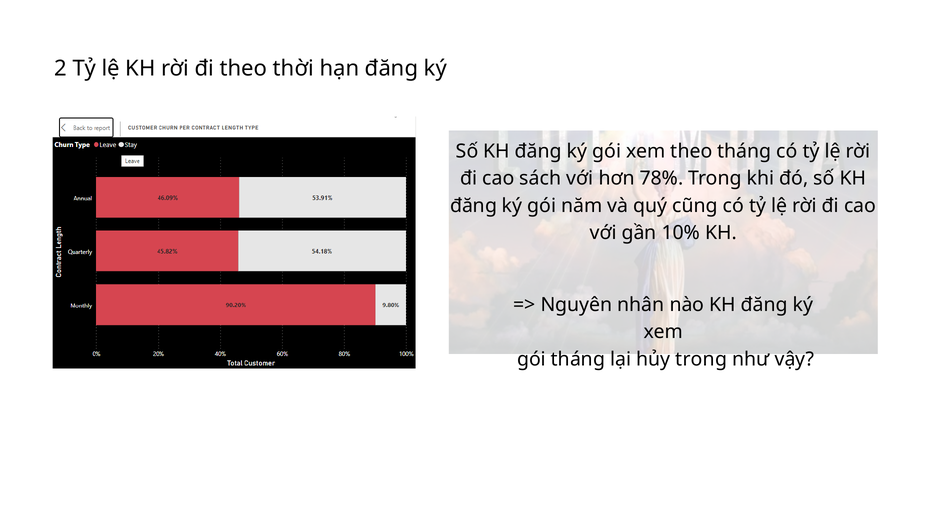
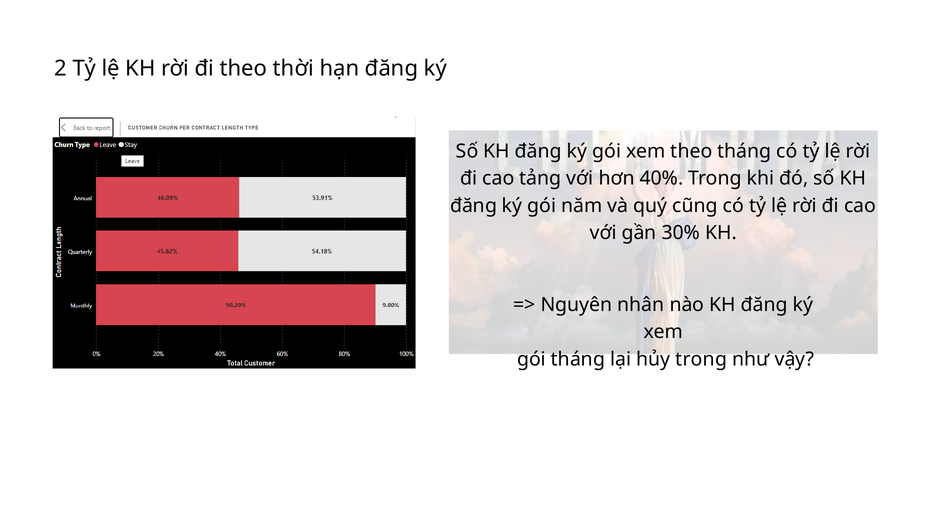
sách: sách -> tảng
78%: 78% -> 40%
10%: 10% -> 30%
